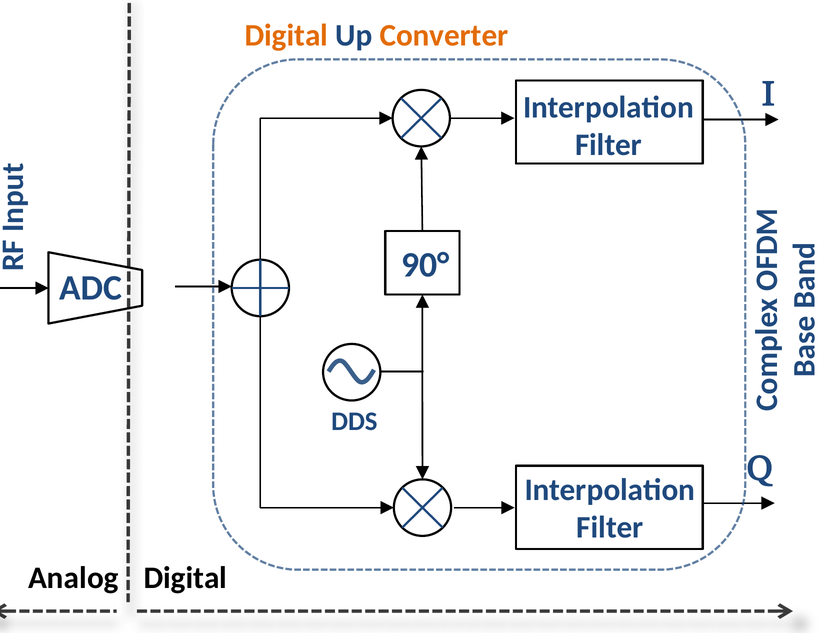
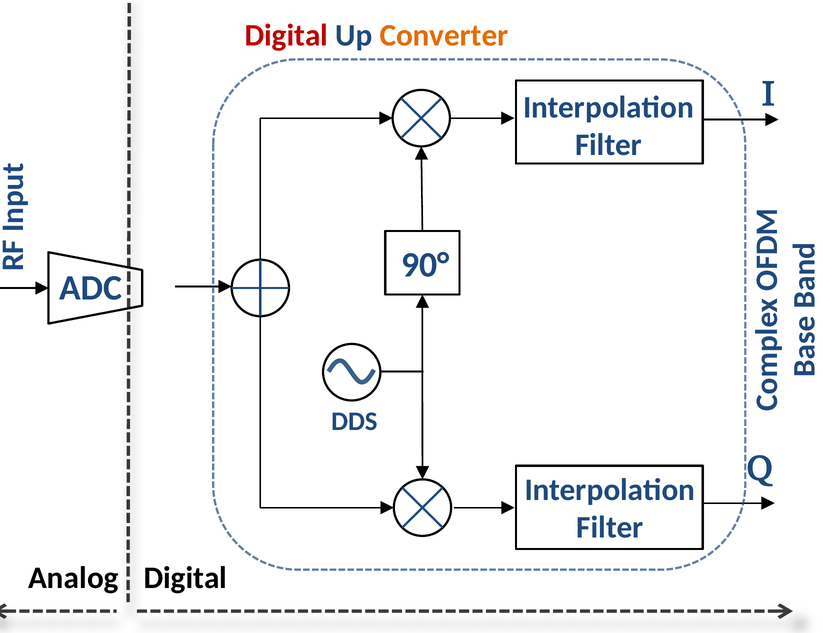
Digital at (286, 36) colour: orange -> red
